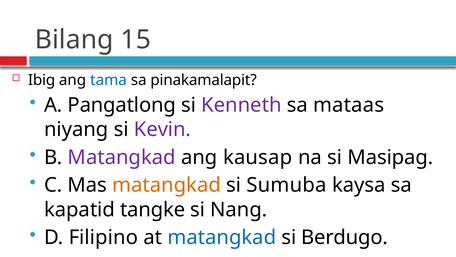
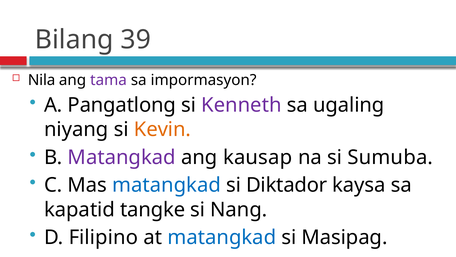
15: 15 -> 39
Ibig: Ibig -> Nila
tama colour: blue -> purple
pinakamalapit: pinakamalapit -> impormasyon
mataas: mataas -> ugaling
Kevin colour: purple -> orange
Masipag: Masipag -> Sumuba
matangkad at (167, 185) colour: orange -> blue
Sumuba: Sumuba -> Diktador
Berdugo: Berdugo -> Masipag
